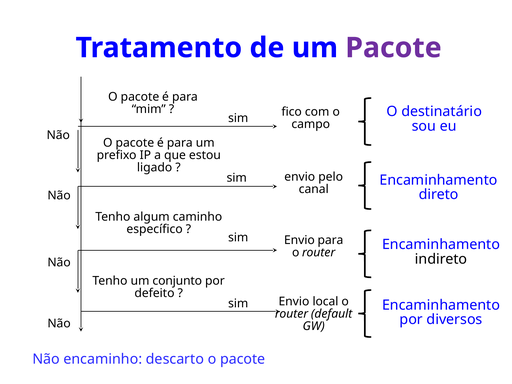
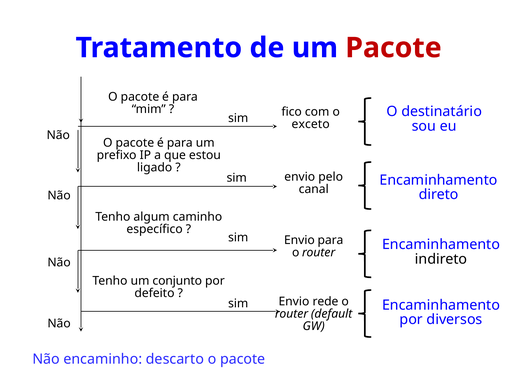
Pacote at (394, 48) colour: purple -> red
campo: campo -> exceto
local: local -> rede
